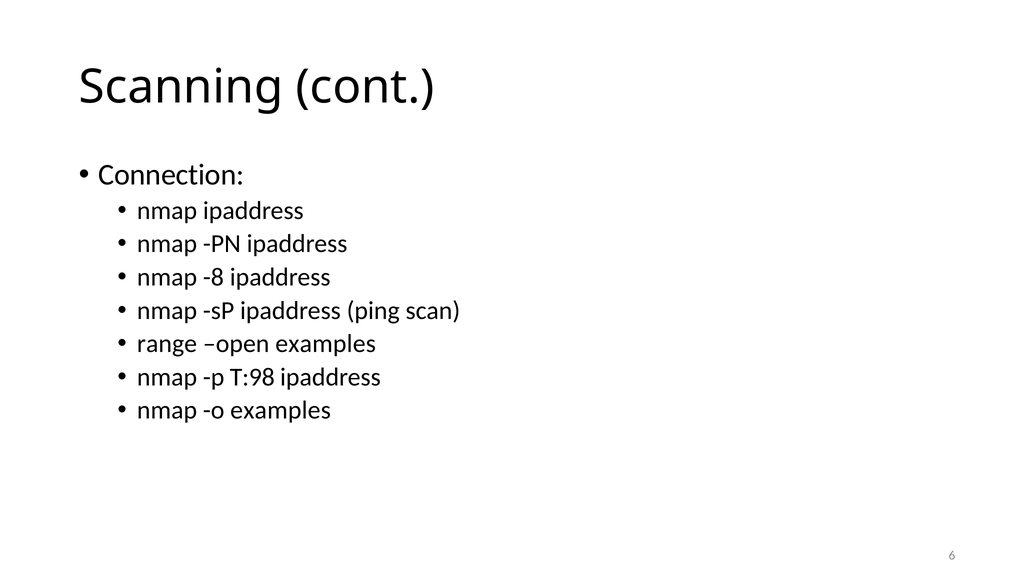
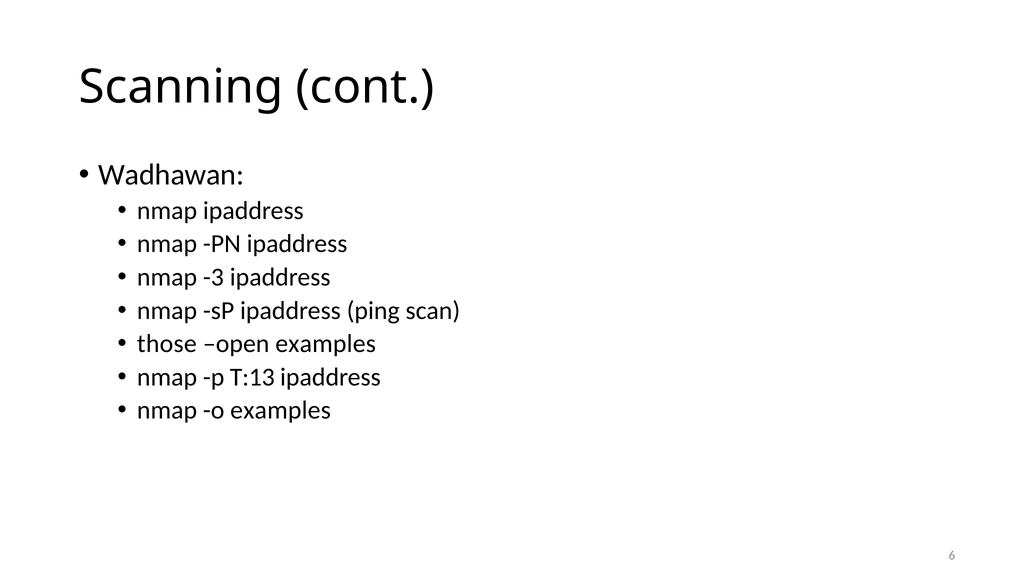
Connection: Connection -> Wadhawan
-8: -8 -> -3
range: range -> those
T:98: T:98 -> T:13
